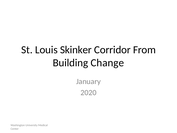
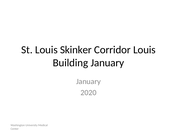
Corridor From: From -> Louis
Building Change: Change -> January
